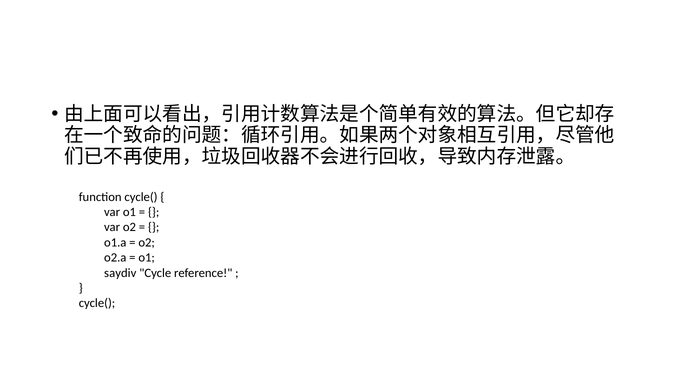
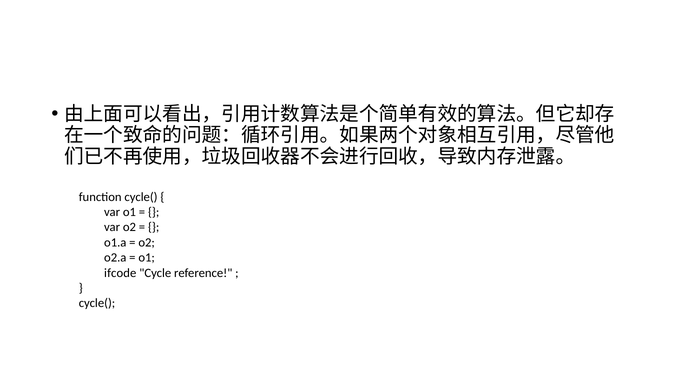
saydiv: saydiv -> ifcode
